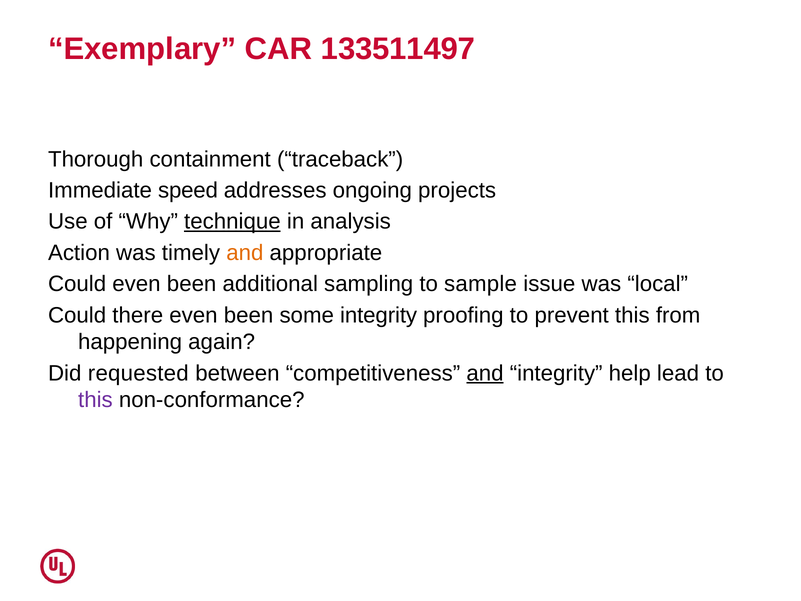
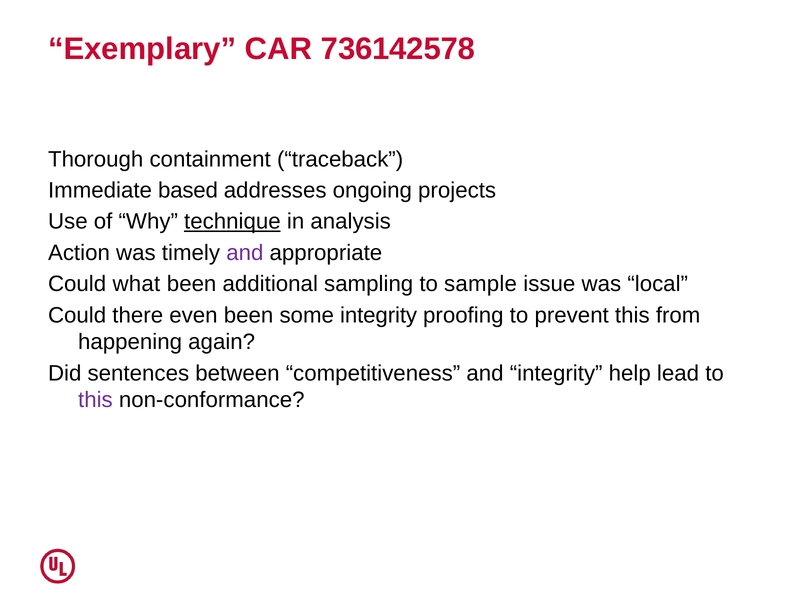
133511497: 133511497 -> 736142578
speed: speed -> based
and at (245, 253) colour: orange -> purple
Could even: even -> what
requested: requested -> sentences
and at (485, 373) underline: present -> none
